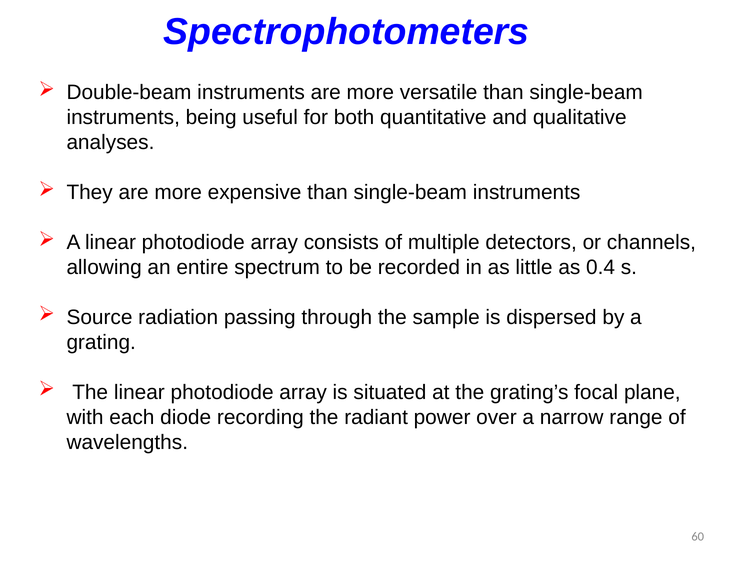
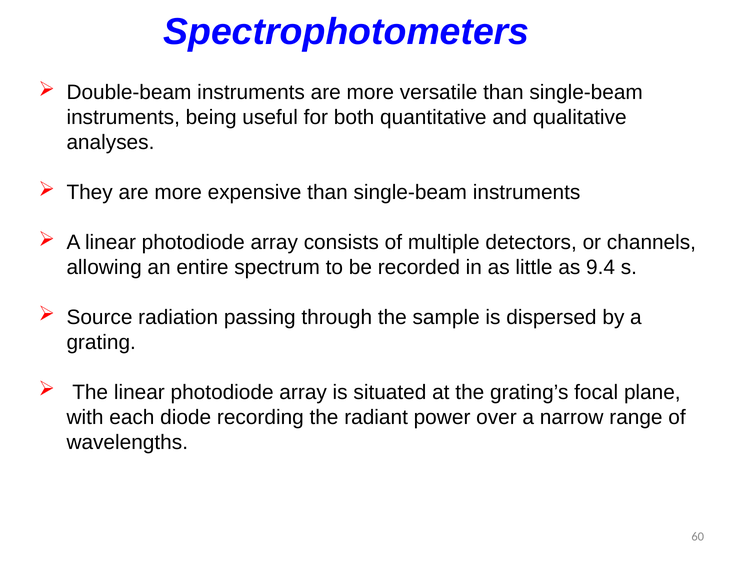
0.4: 0.4 -> 9.4
